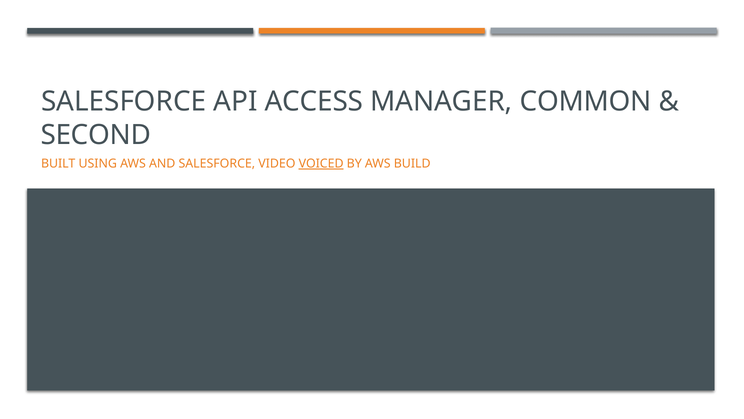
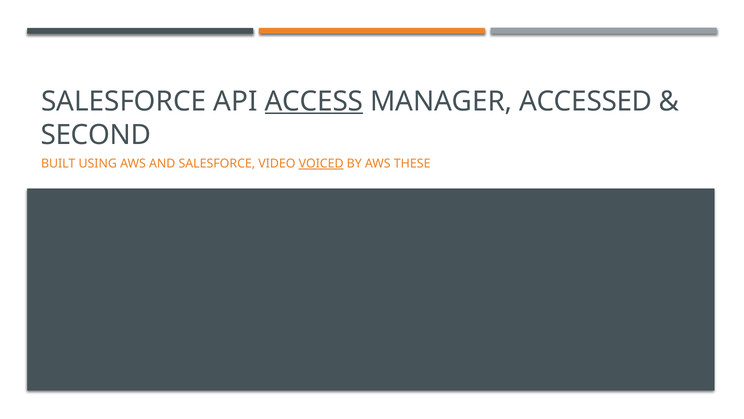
ACCESS underline: none -> present
COMMON: COMMON -> ACCESSED
BUILD: BUILD -> THESE
